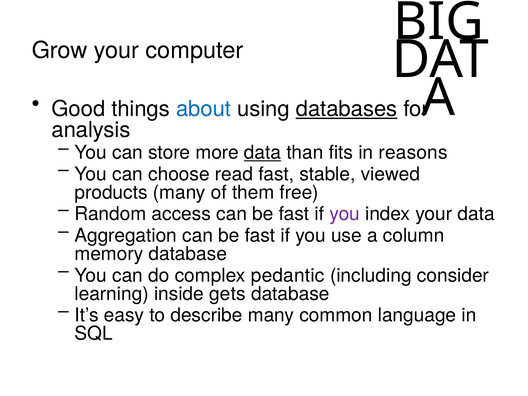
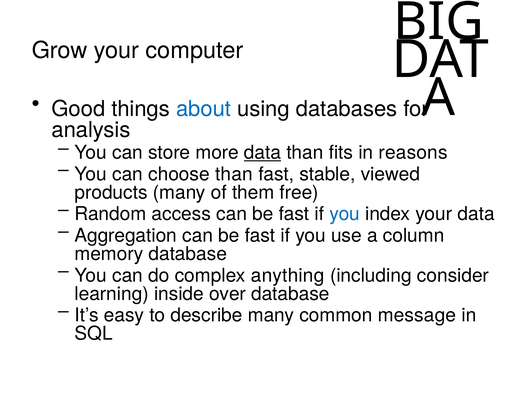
databases underline: present -> none
choose read: read -> than
you at (345, 214) colour: purple -> blue
pedantic: pedantic -> anything
gets: gets -> over
language: language -> message
